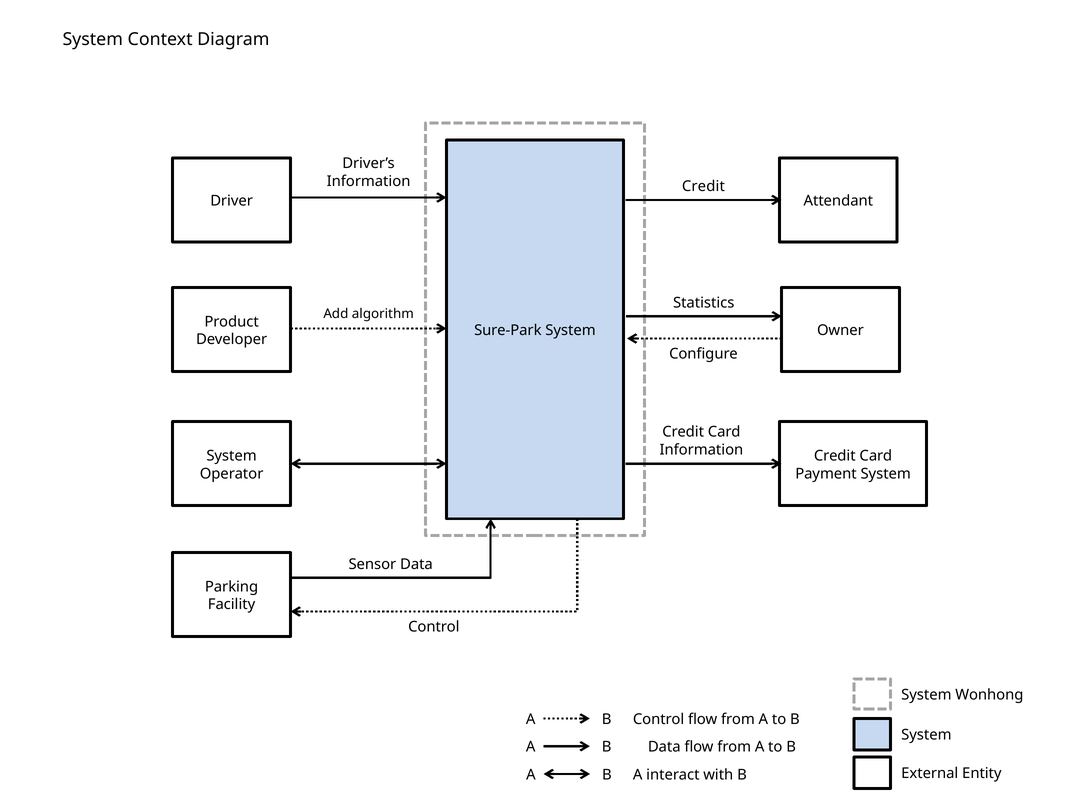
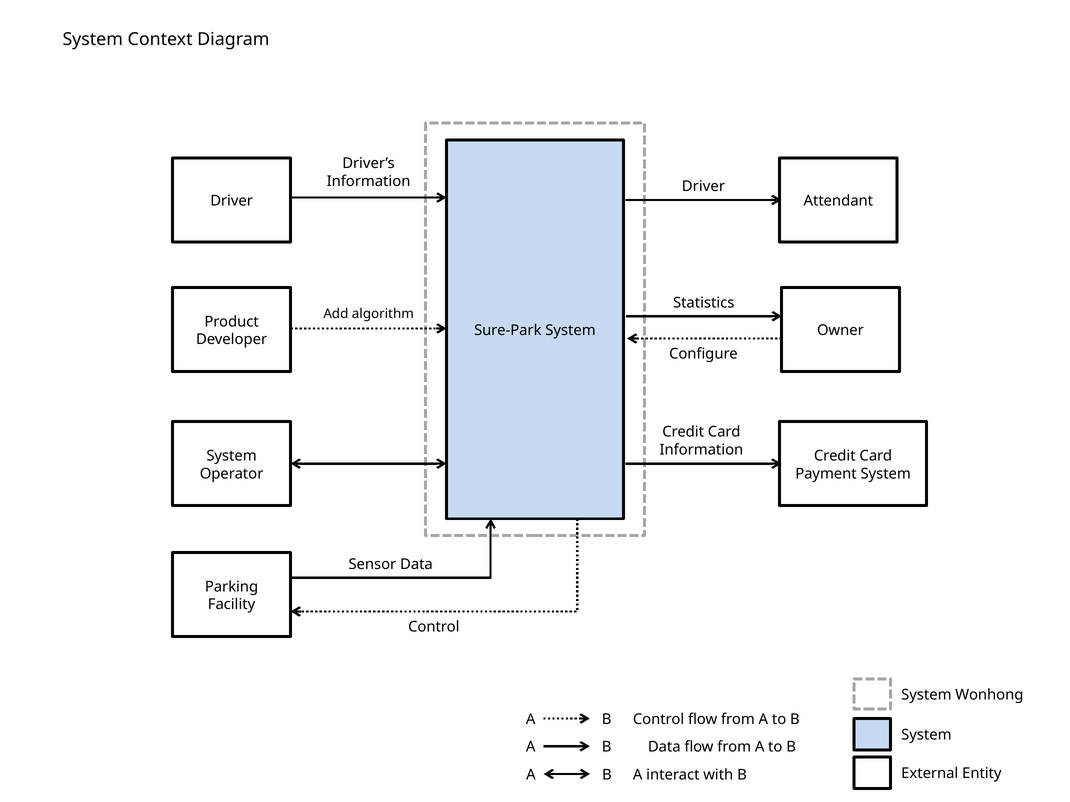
Credit at (703, 187): Credit -> Driver
